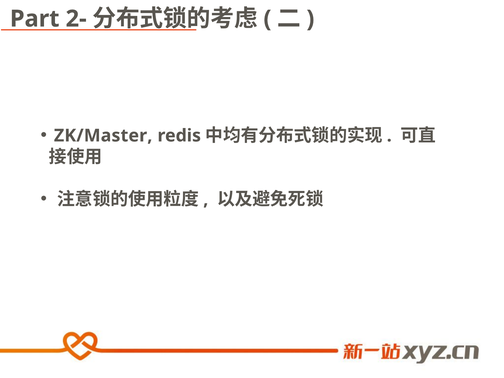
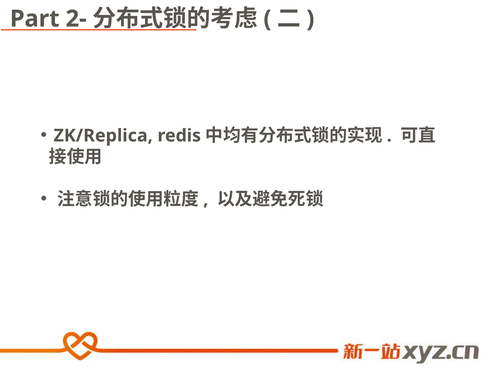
ZK/Master: ZK/Master -> ZK/Replica
